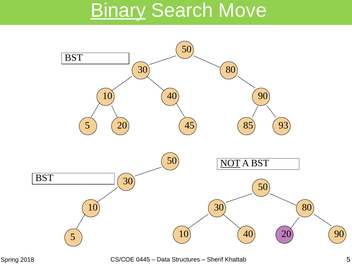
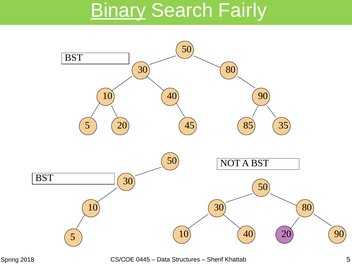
Move: Move -> Fairly
93: 93 -> 35
NOT underline: present -> none
